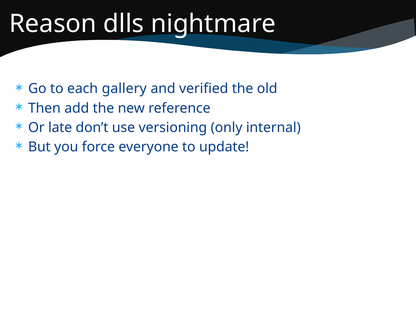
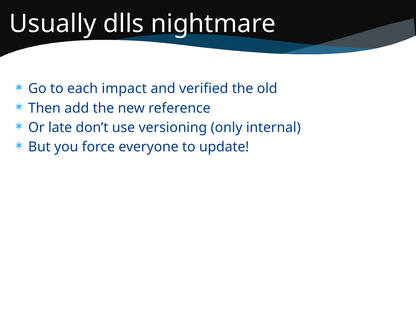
Reason: Reason -> Usually
gallery: gallery -> impact
